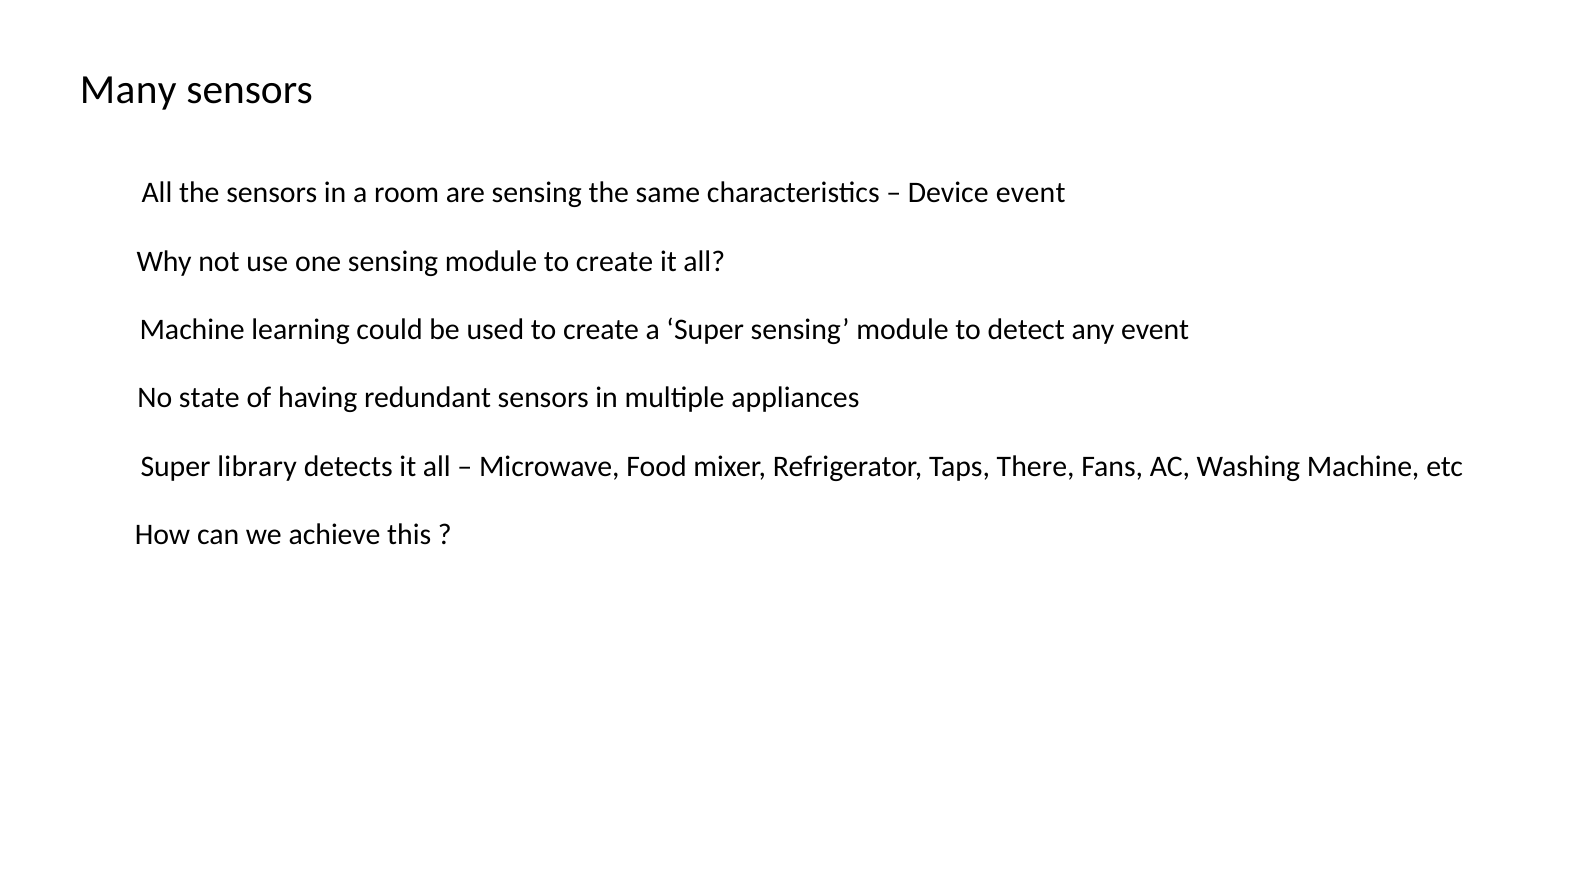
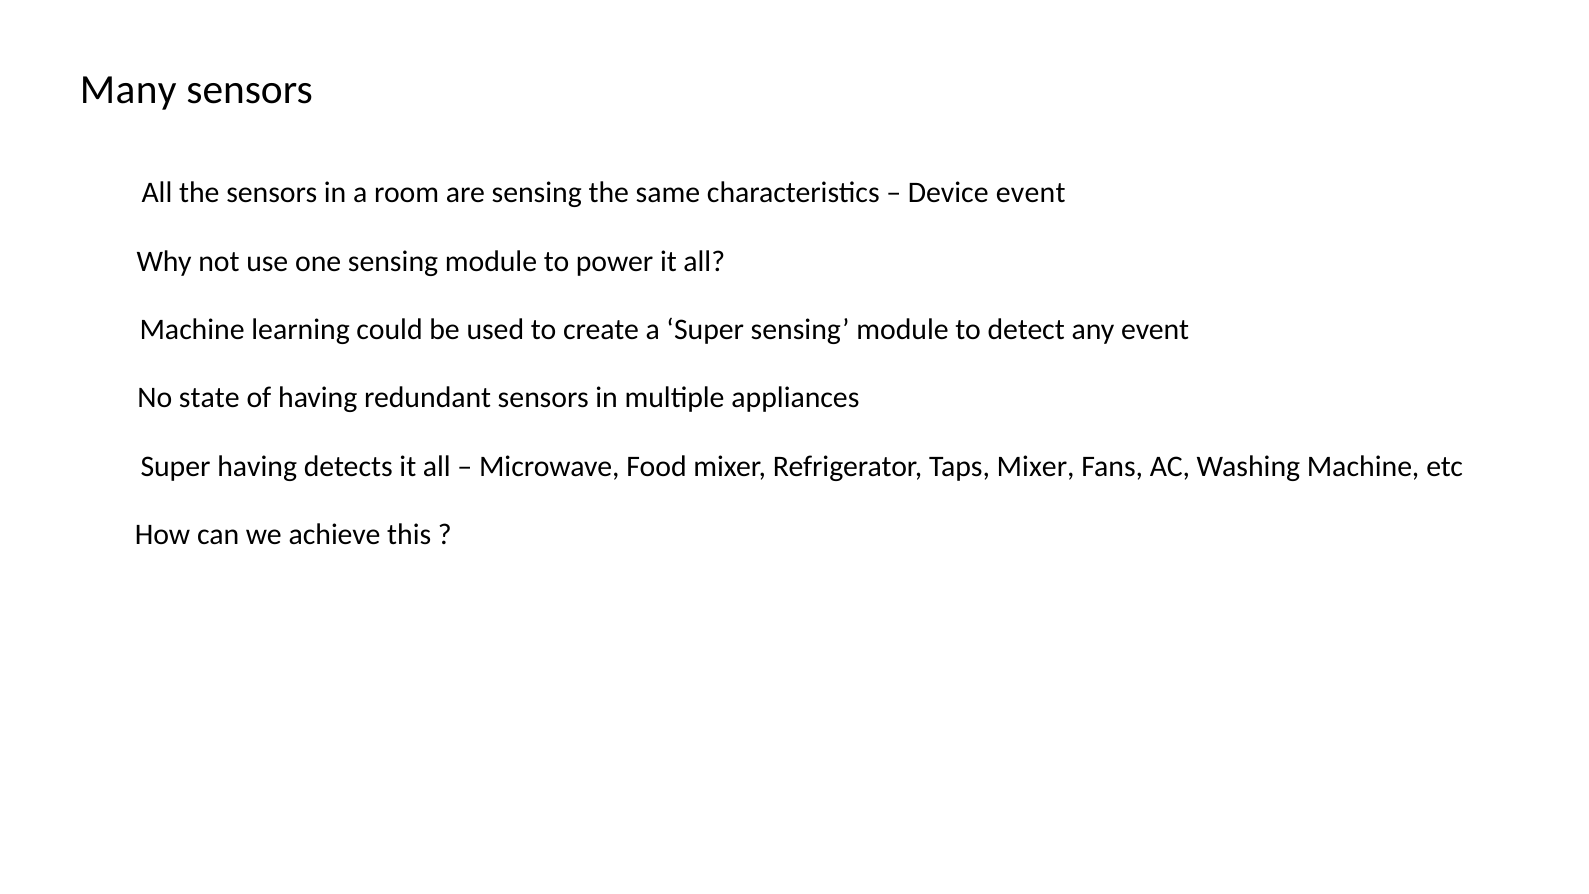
module to create: create -> power
Super library: library -> having
Taps There: There -> Mixer
